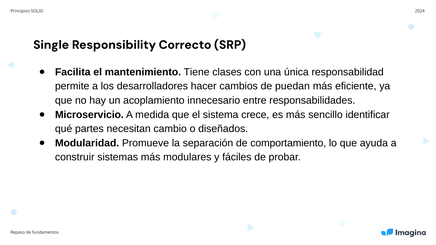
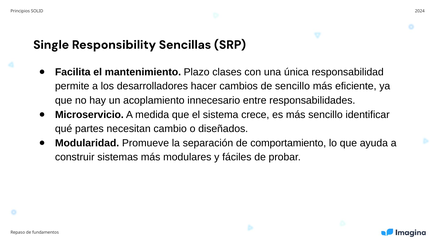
Correcto: Correcto -> Sencillas
Tiene: Tiene -> Plazo
de puedan: puedan -> sencillo
